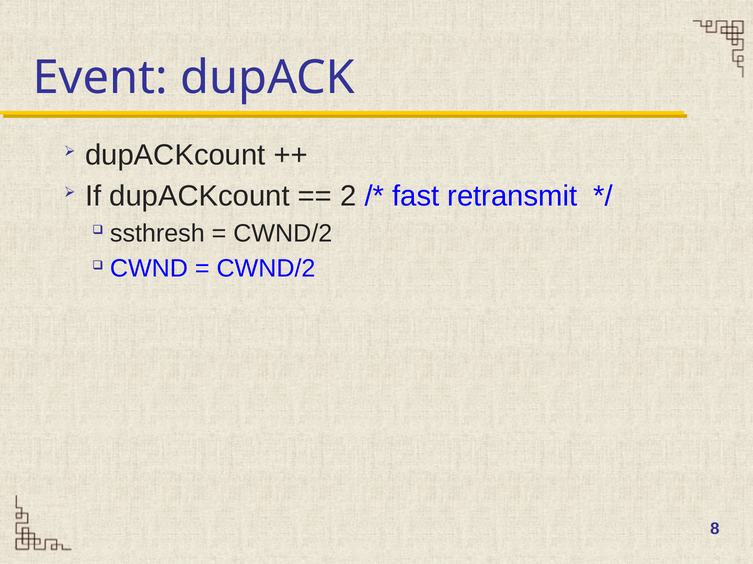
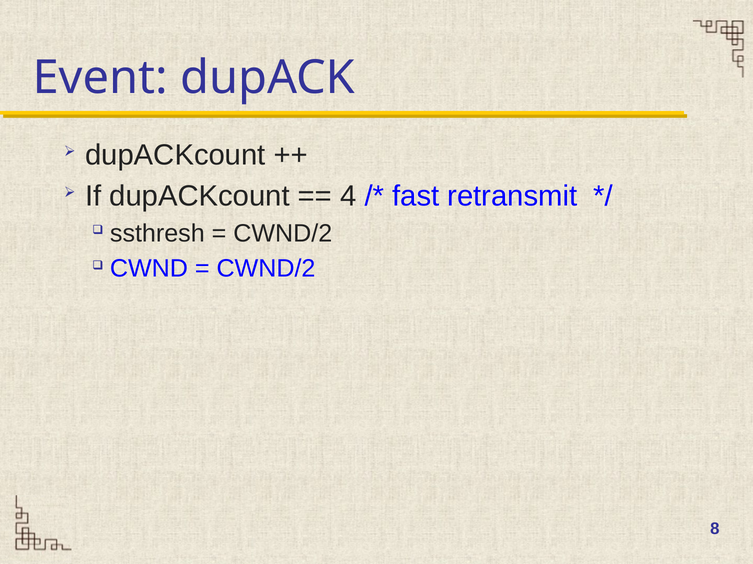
2: 2 -> 4
